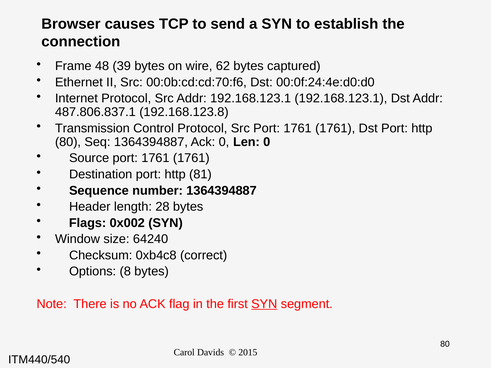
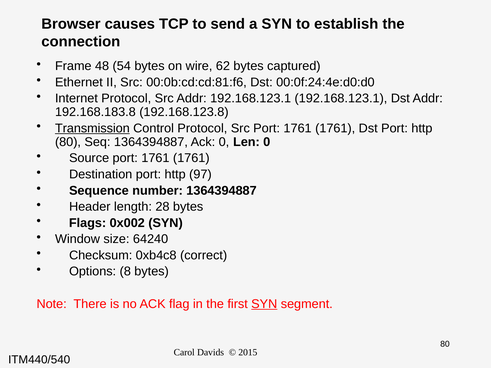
39: 39 -> 54
00:0b:cd:cd:70:f6: 00:0b:cd:cd:70:f6 -> 00:0b:cd:cd:81:f6
487.806.837.1: 487.806.837.1 -> 192.168.183.8
Transmission underline: none -> present
81: 81 -> 97
